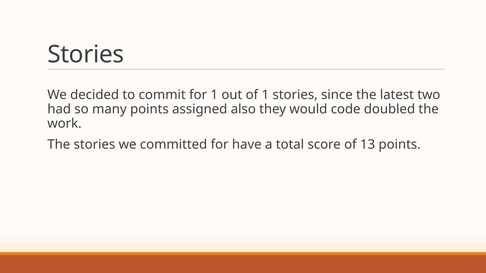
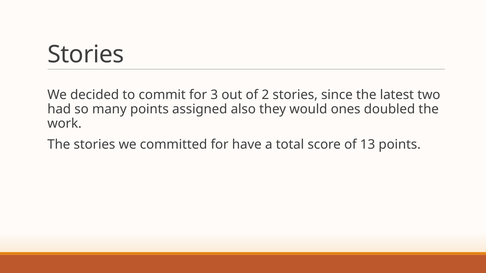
for 1: 1 -> 3
of 1: 1 -> 2
code: code -> ones
